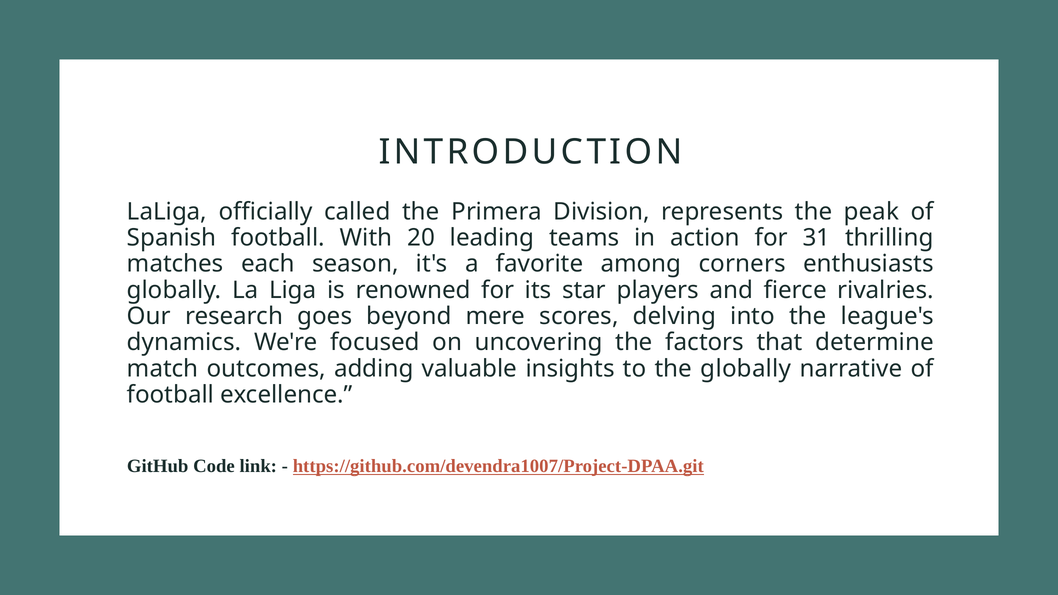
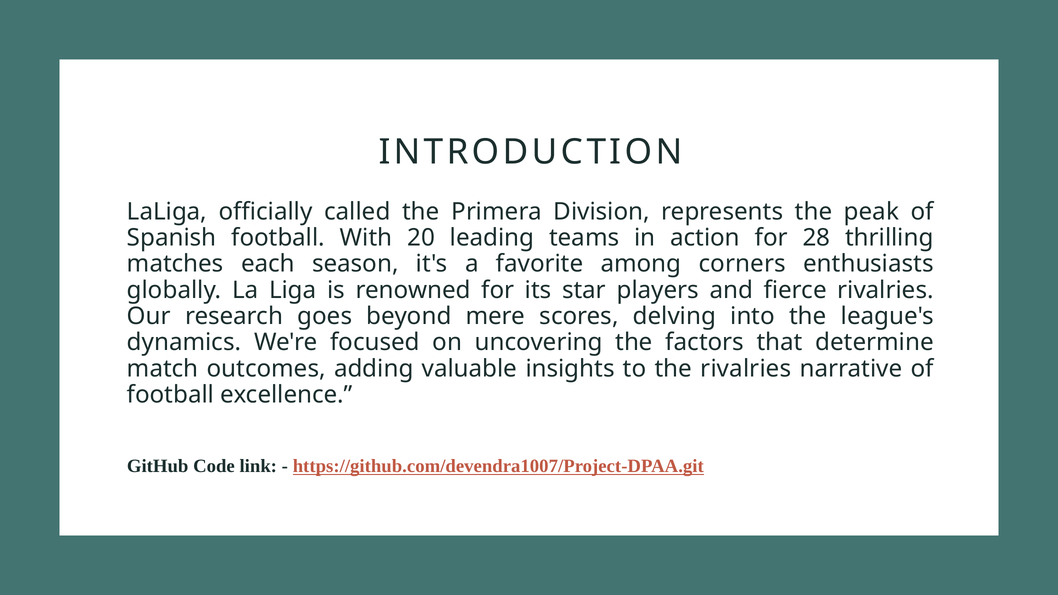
31: 31 -> 28
the globally: globally -> rivalries
